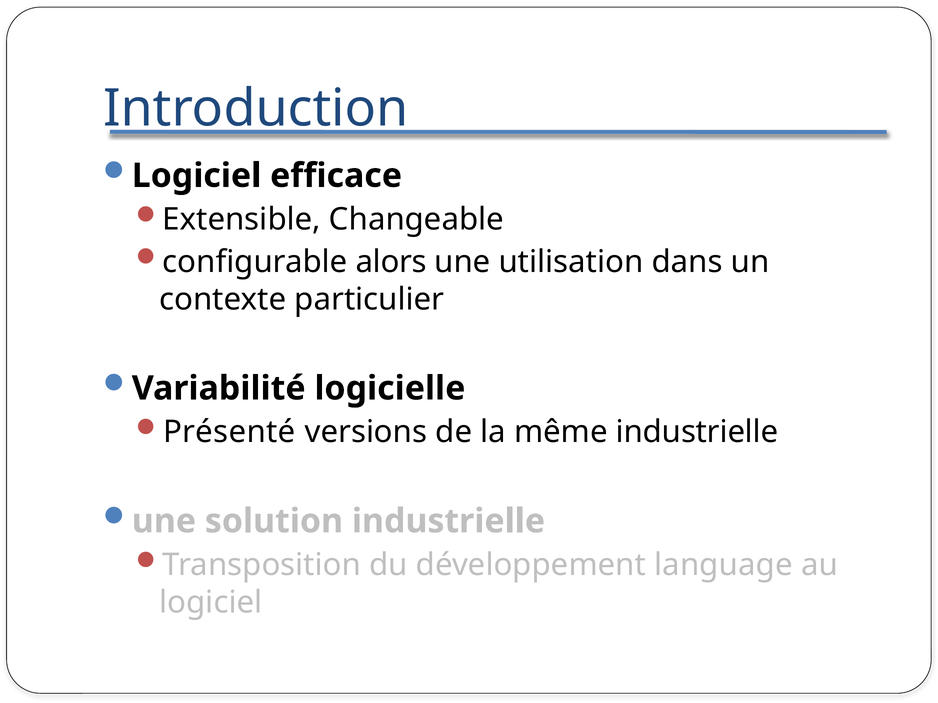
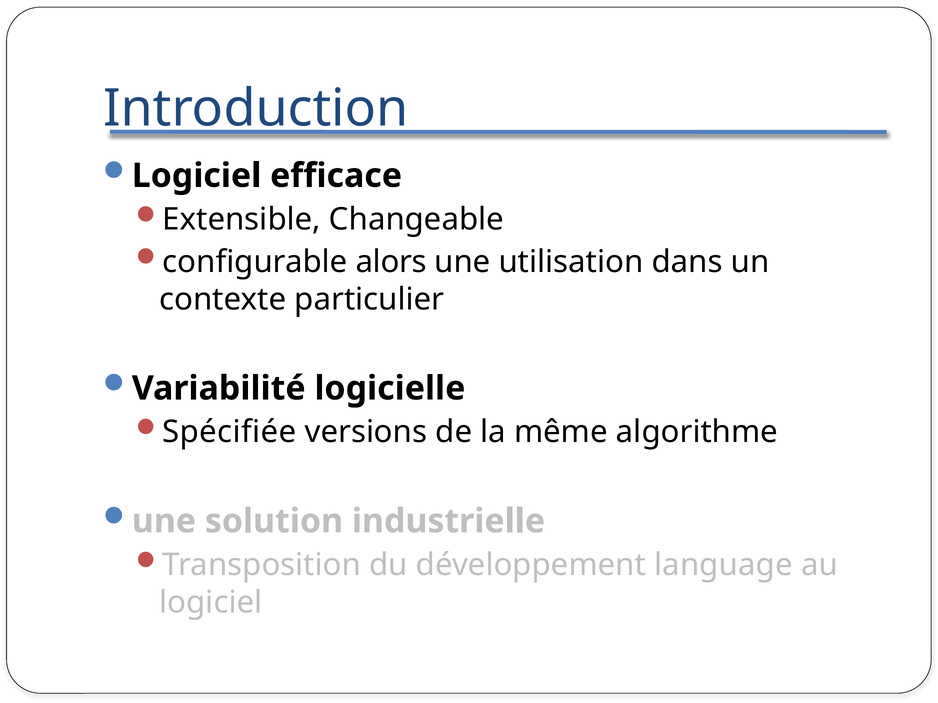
Présenté: Présenté -> Spécifiée
même industrielle: industrielle -> algorithme
